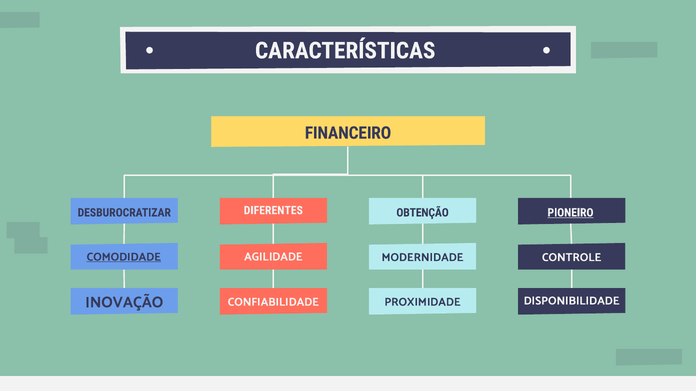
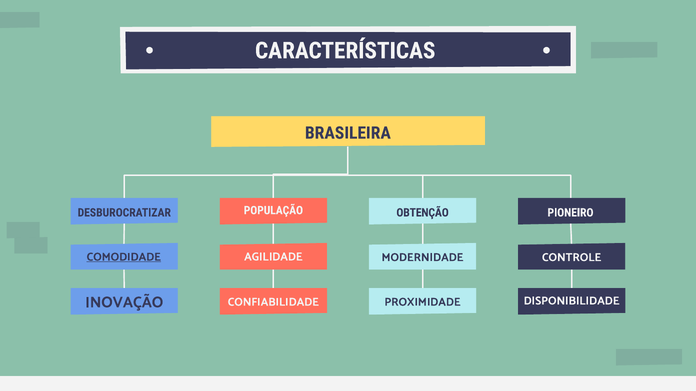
FINANCEIRO: FINANCEIRO -> BRASILEIRA
DIFERENTES: DIFERENTES -> POPULAÇÃO
PIONEIRO underline: present -> none
